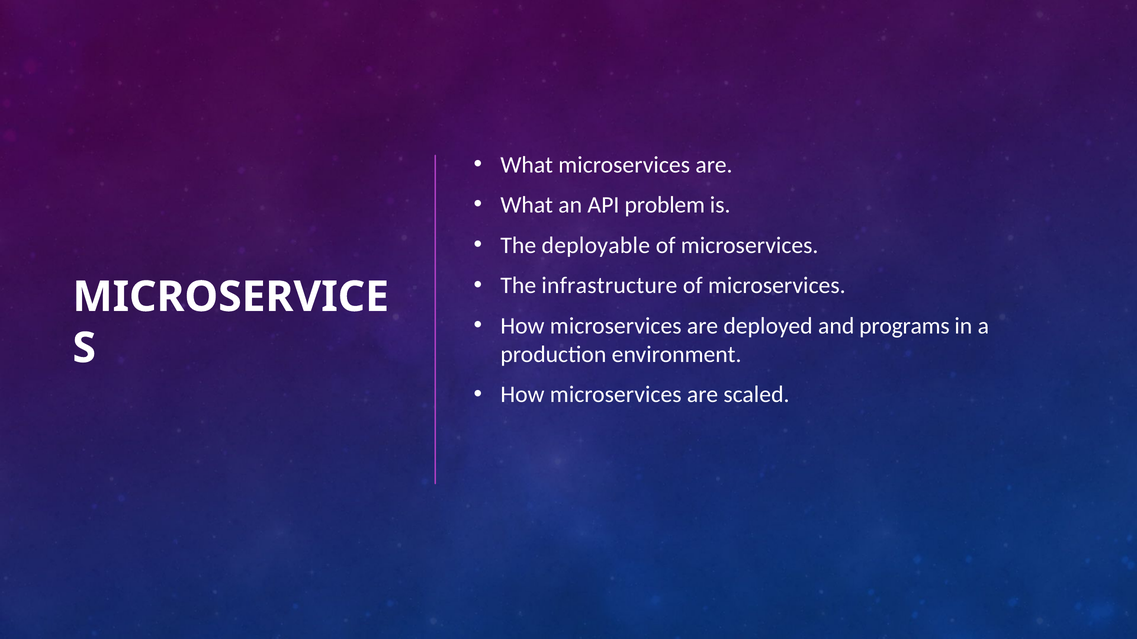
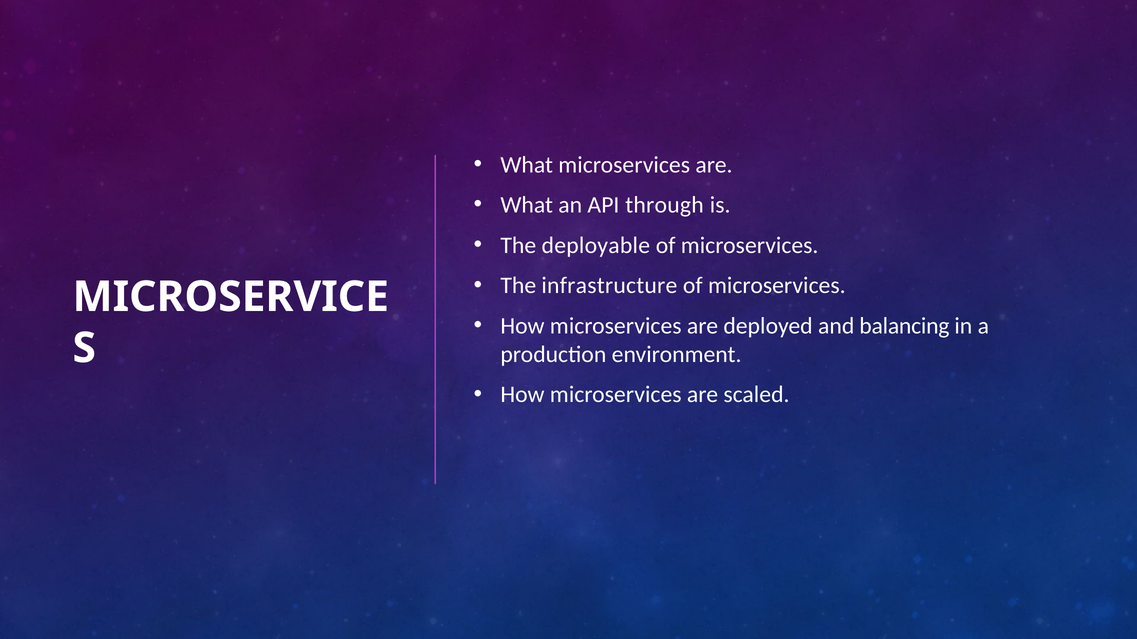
problem: problem -> through
programs: programs -> balancing
